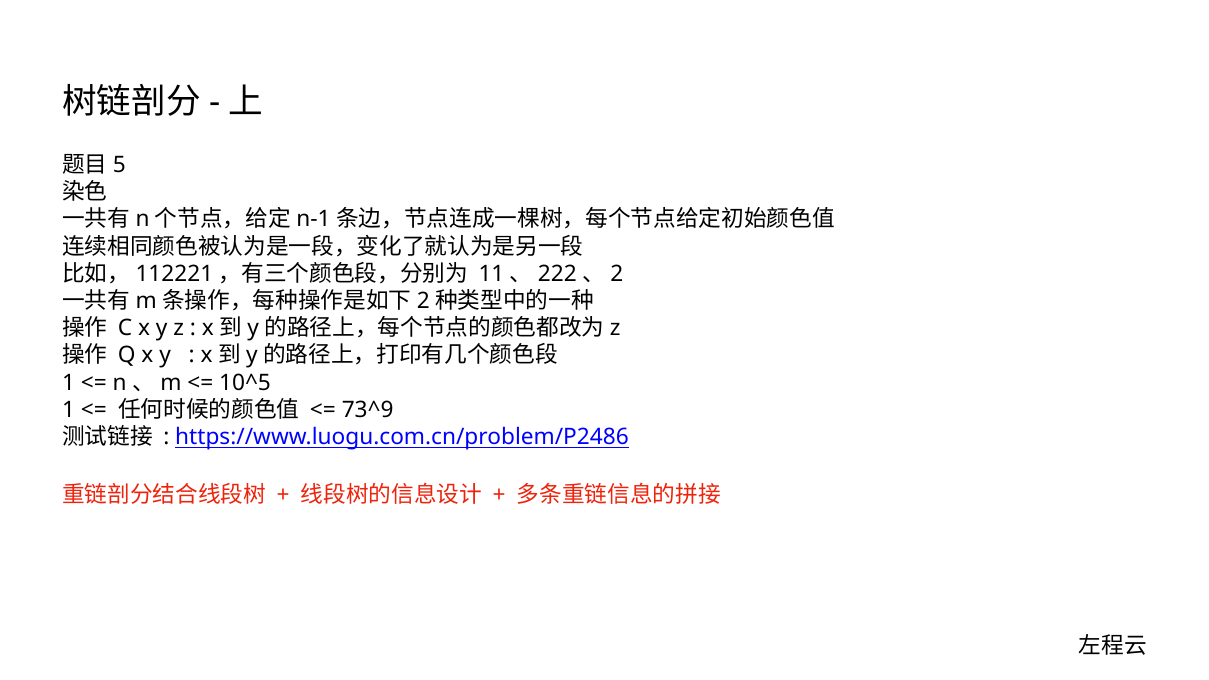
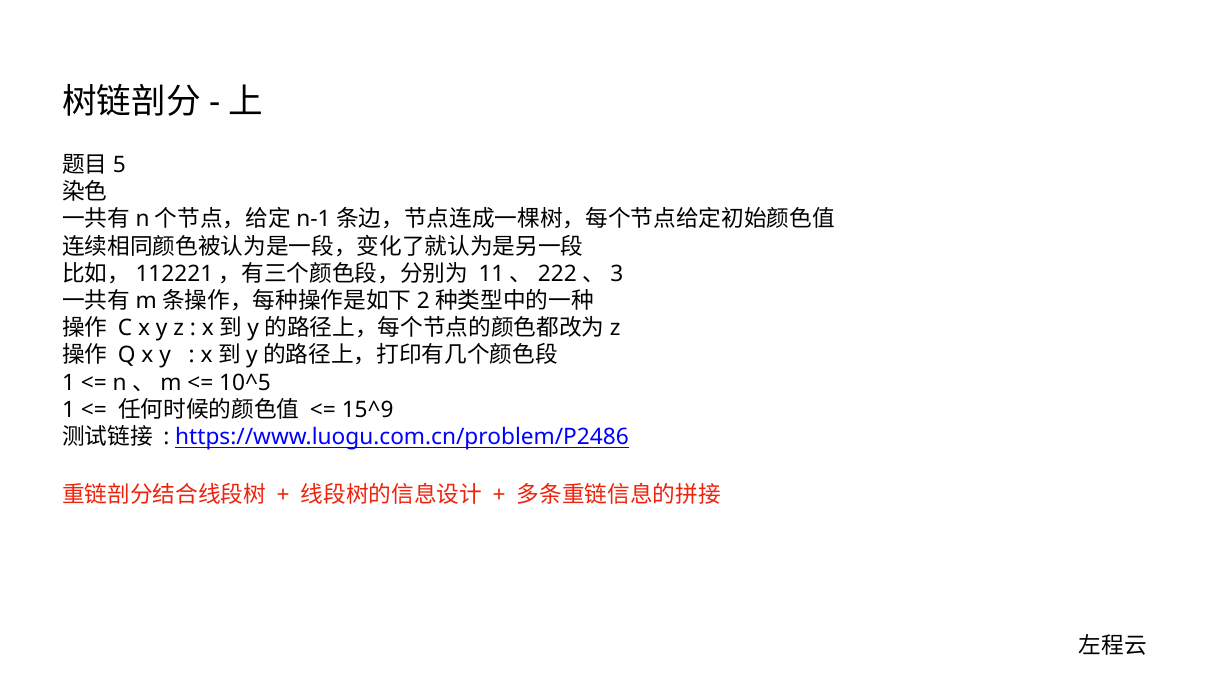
2 at (617, 274): 2 -> 3
73^9: 73^9 -> 15^9
